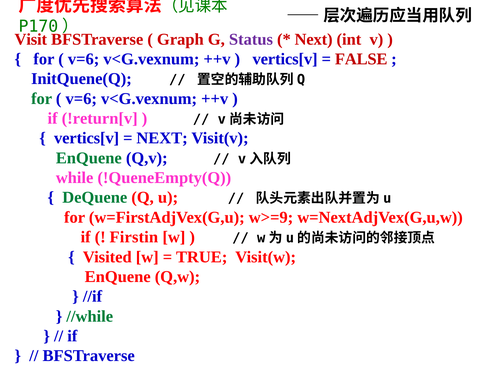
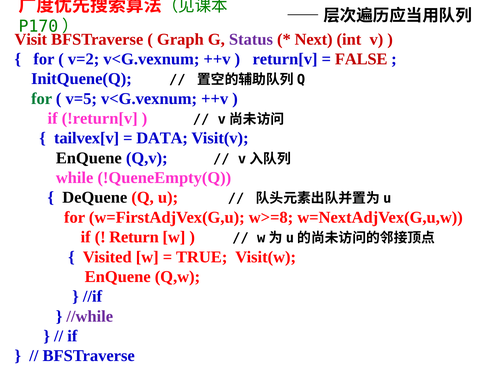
v=6 at (84, 59): v=6 -> v=2
vertics[v at (285, 59): vertics[v -> return[v
v=6 at (81, 99): v=6 -> v=5
vertics[v at (87, 138): vertics[v -> tailvex[v
NEXT at (162, 138): NEXT -> DATA
EnQuene at (89, 158) colour: green -> black
DeQuene colour: green -> black
w>=9: w>=9 -> w>=8
Firstin: Firstin -> Return
//while colour: green -> purple
